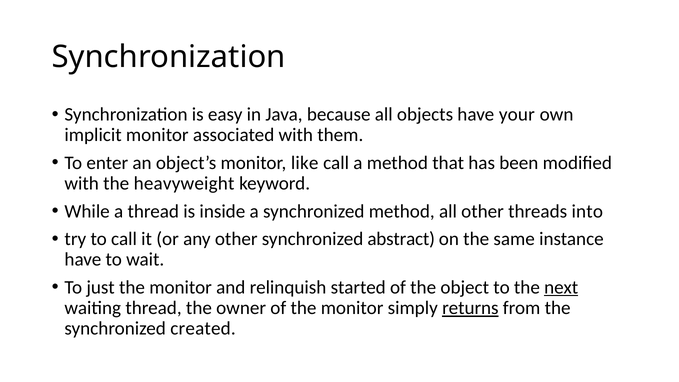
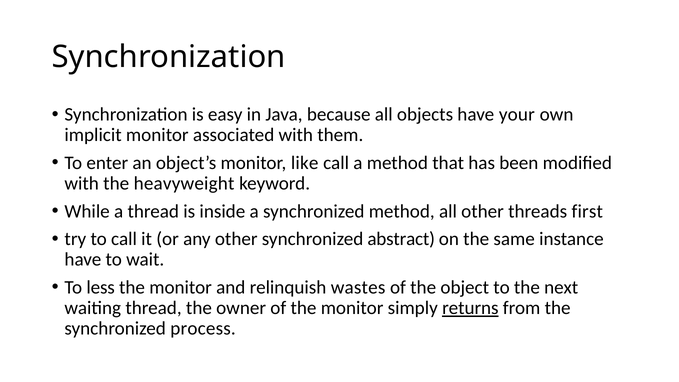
into: into -> first
just: just -> less
started: started -> wastes
next underline: present -> none
created: created -> process
